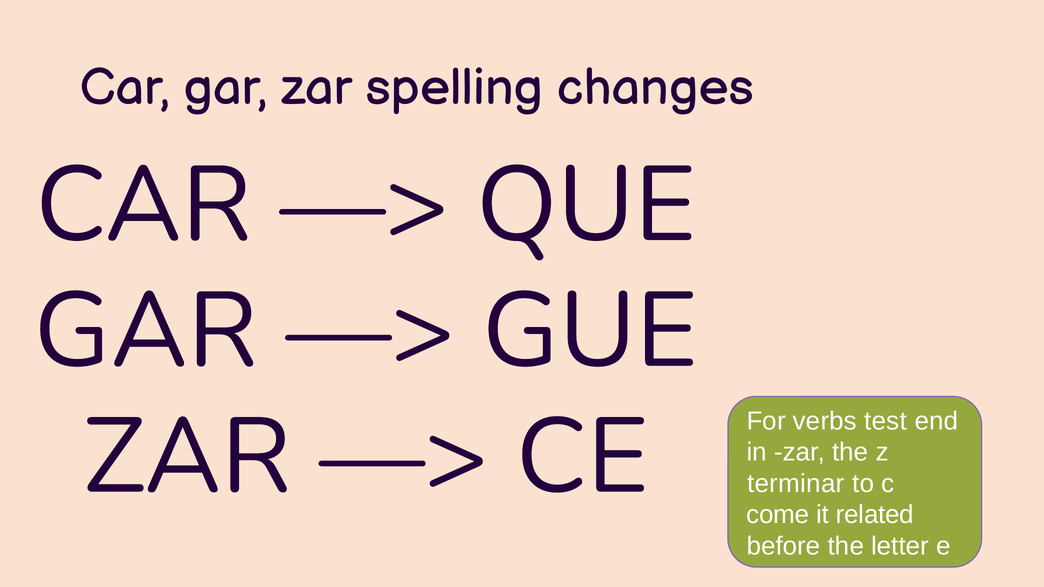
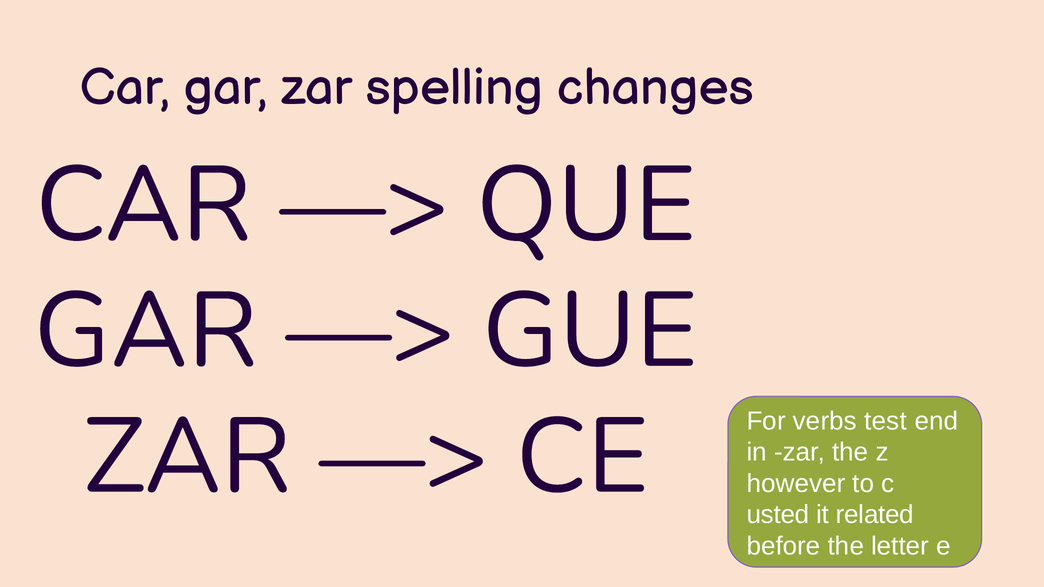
terminar: terminar -> however
come: come -> usted
